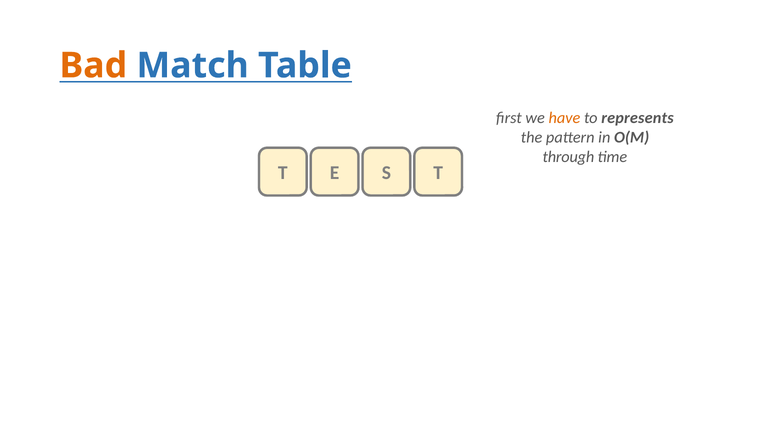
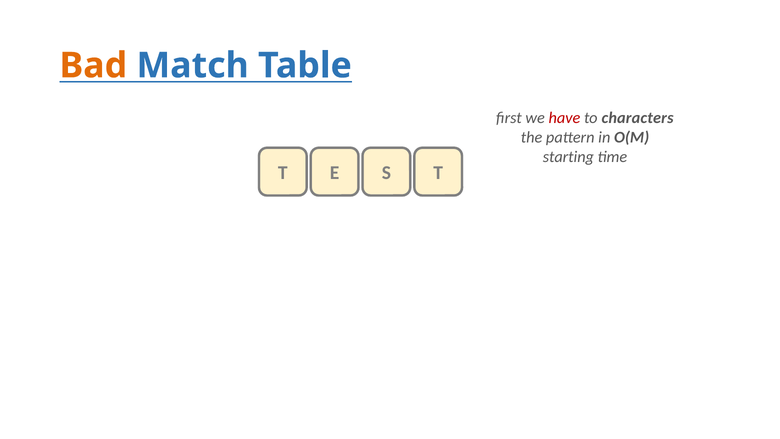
have colour: orange -> red
represents: represents -> characters
through: through -> starting
